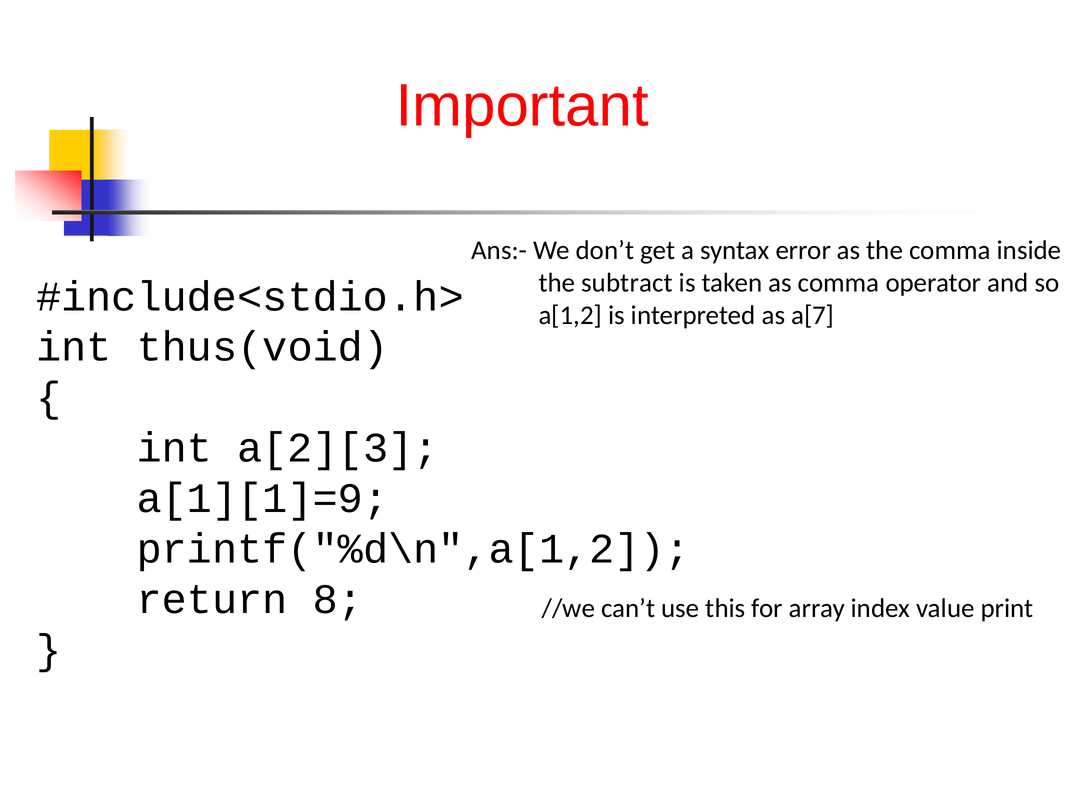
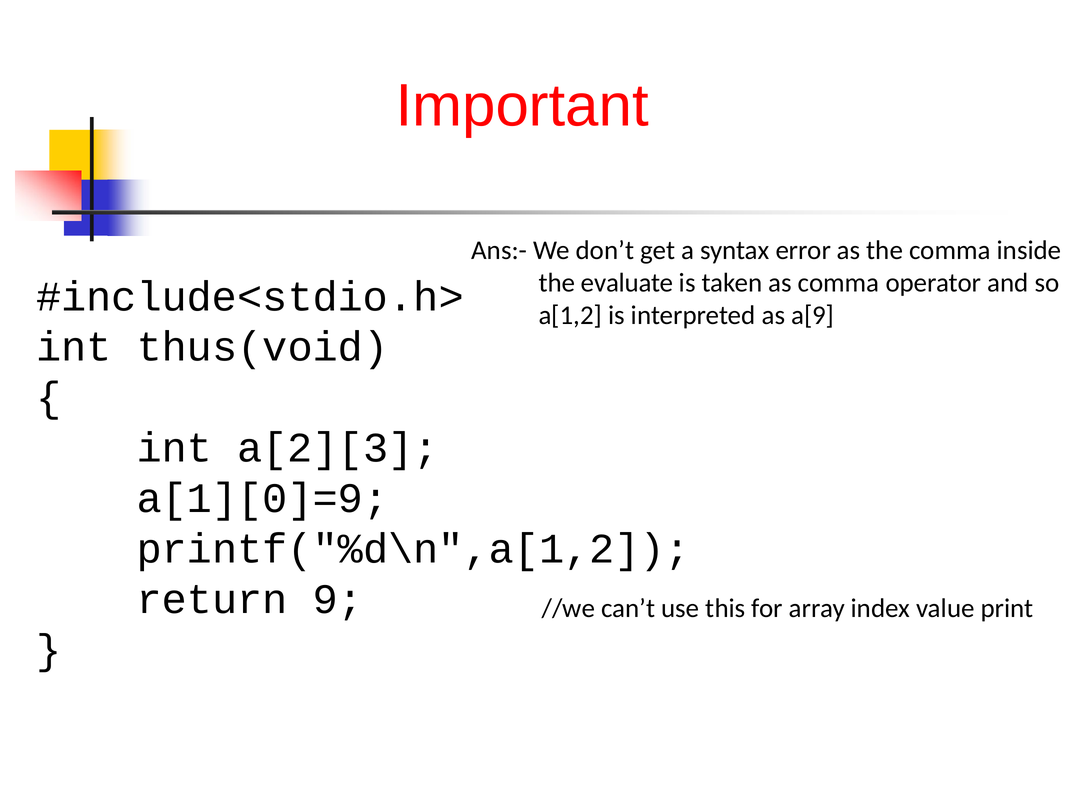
subtract: subtract -> evaluate
a[7: a[7 -> a[9
a[1][1]=9: a[1][1]=9 -> a[1][0]=9
8: 8 -> 9
